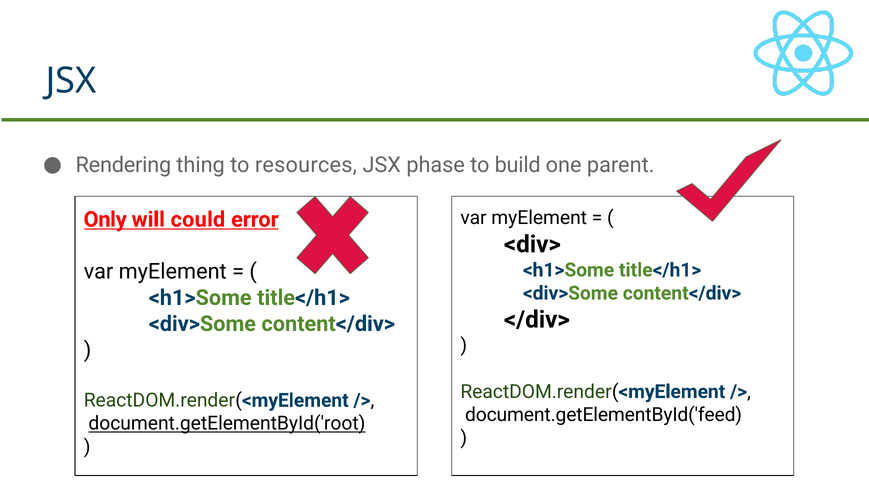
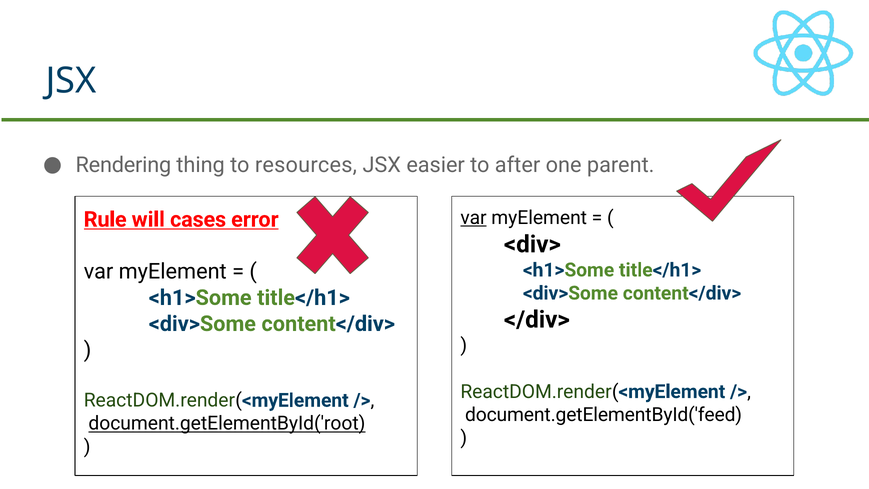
phase: phase -> easier
build: build -> after
var at (474, 218) underline: none -> present
Only: Only -> Rule
could: could -> cases
